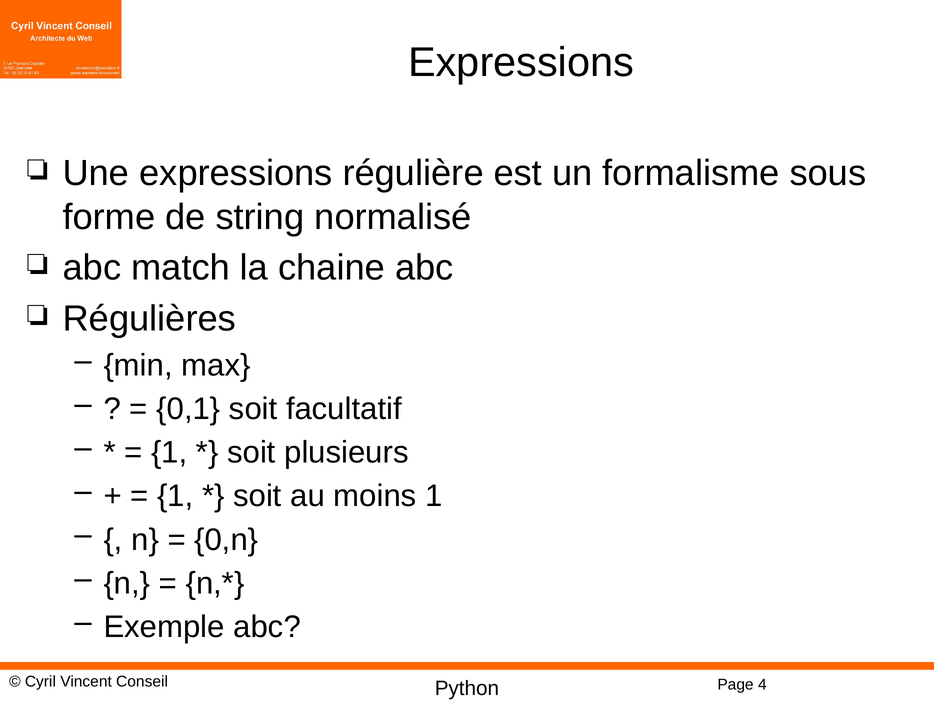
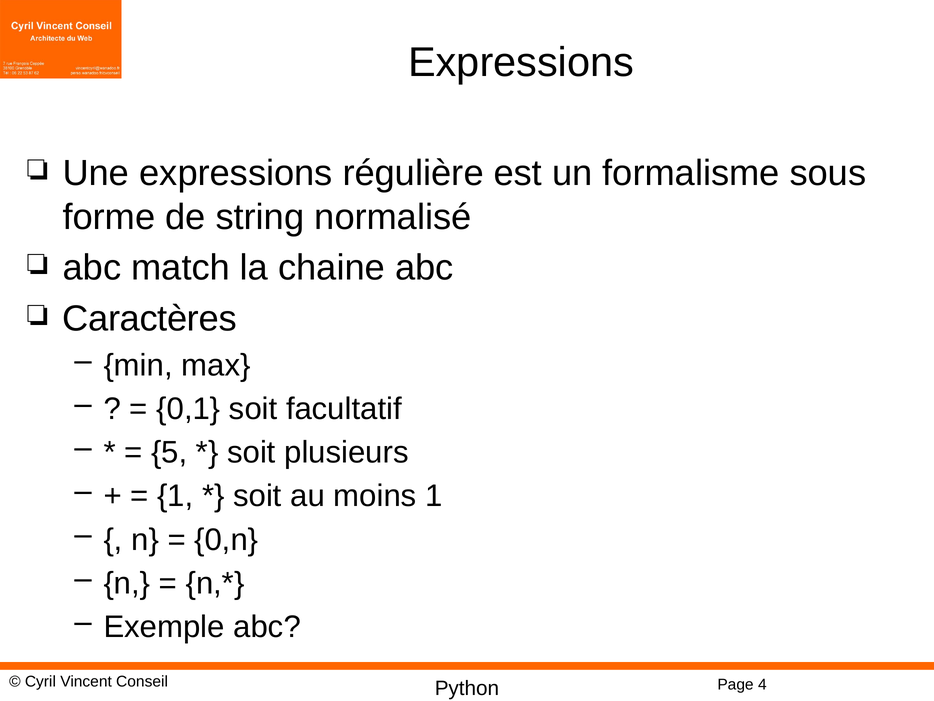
Régulières: Régulières -> Caractères
1 at (169, 452): 1 -> 5
